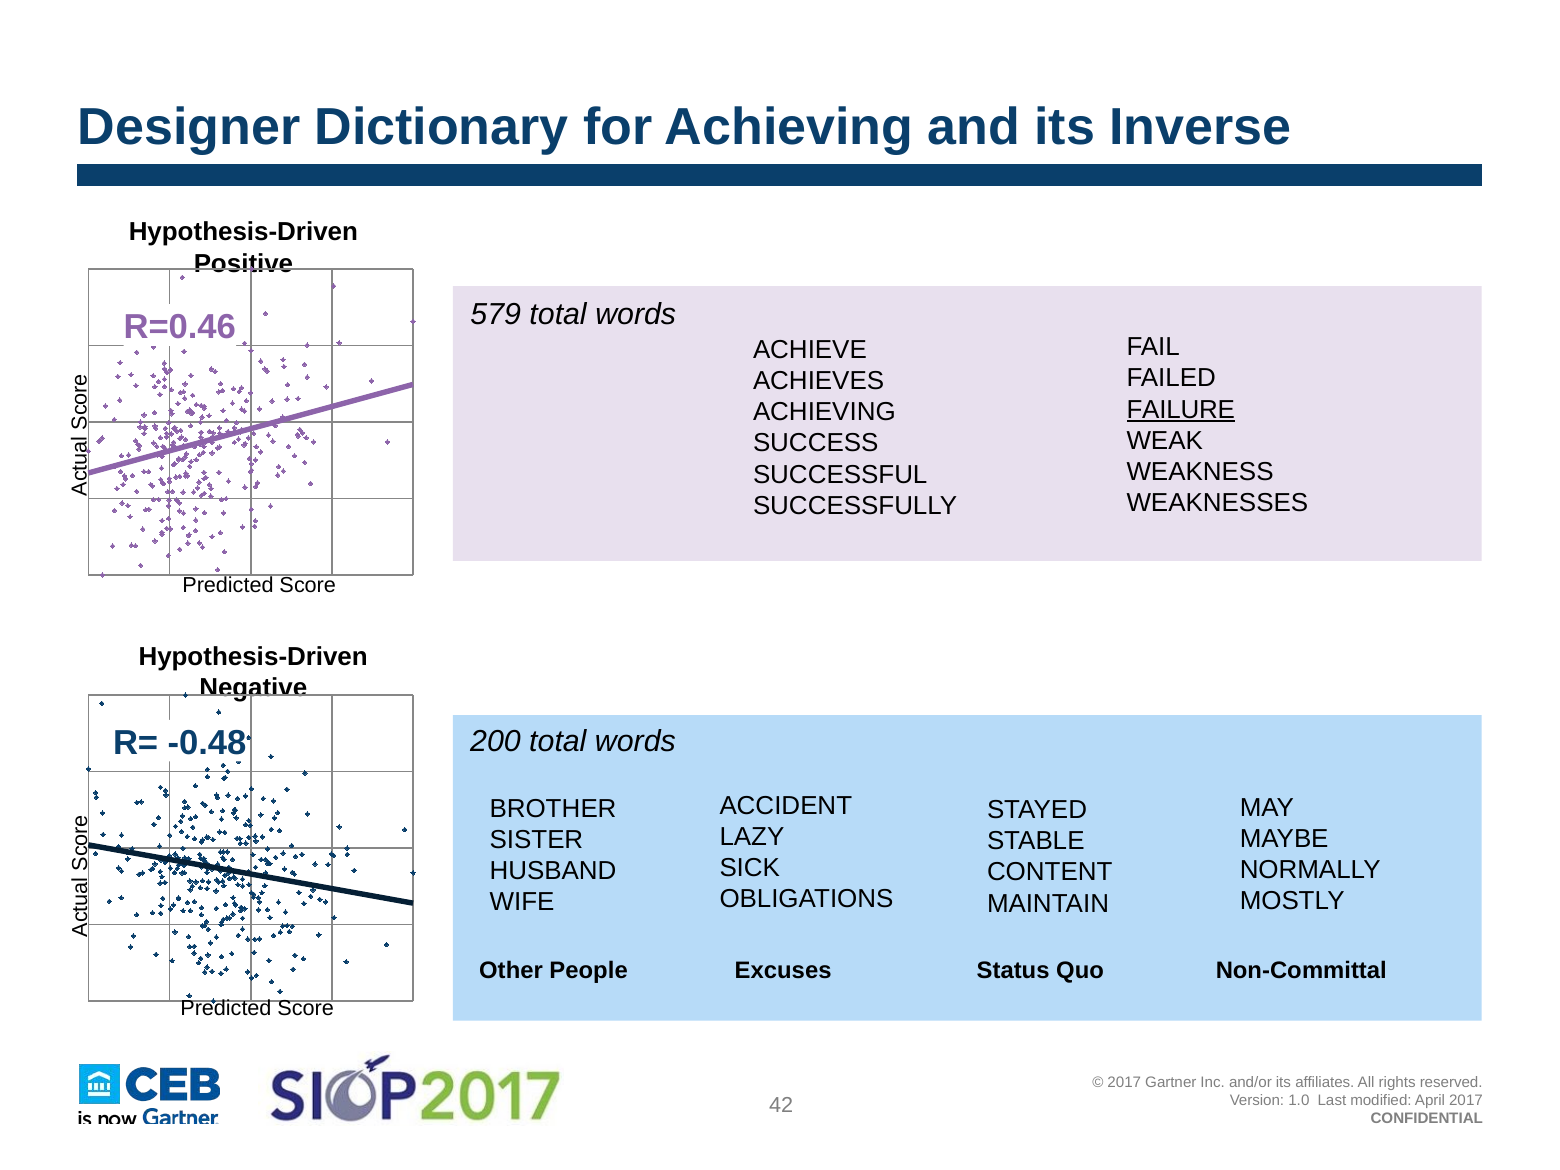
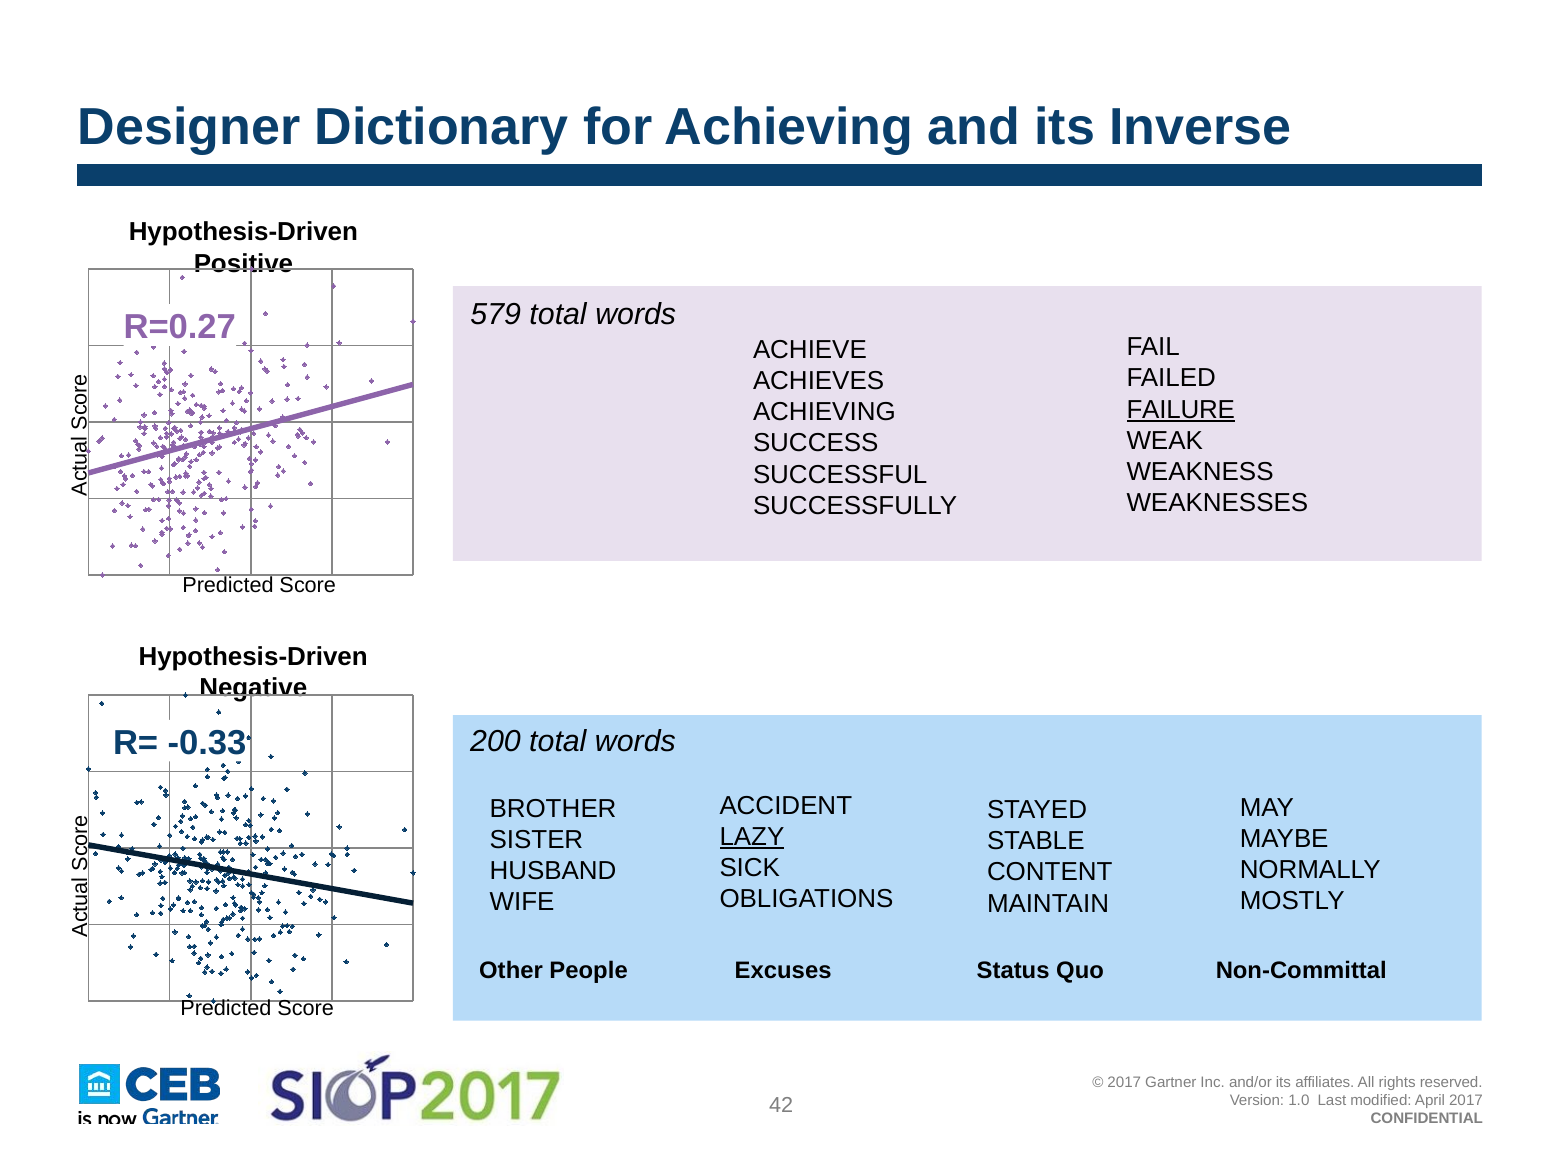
R=0.46: R=0.46 -> R=0.27
-0.48: -0.48 -> -0.33
LAZY underline: none -> present
